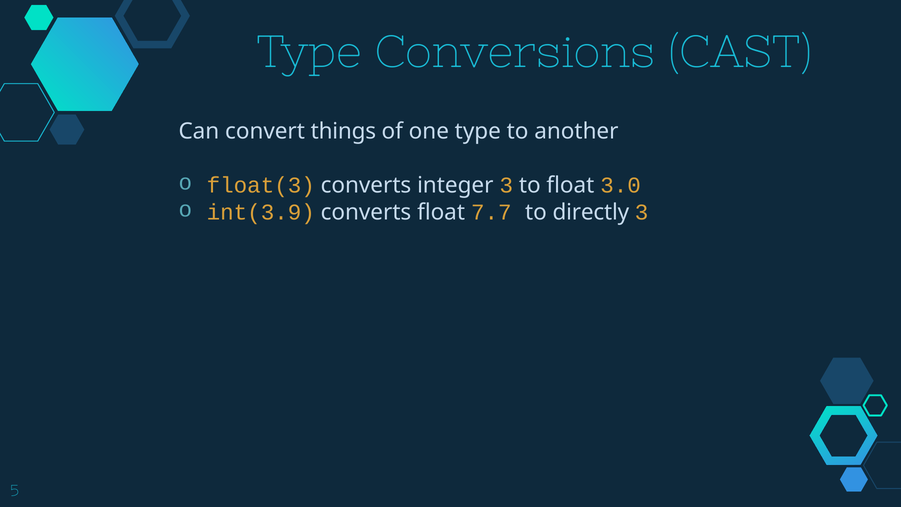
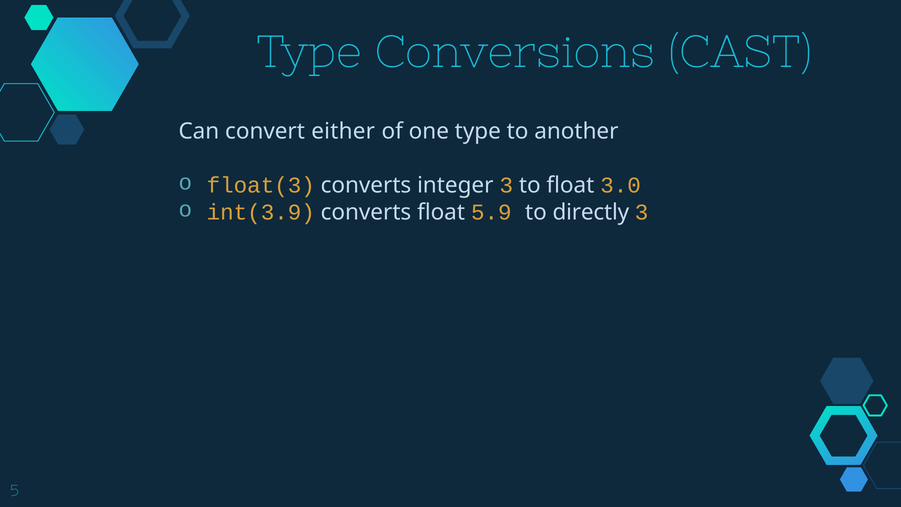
things: things -> either
7.7: 7.7 -> 5.9
